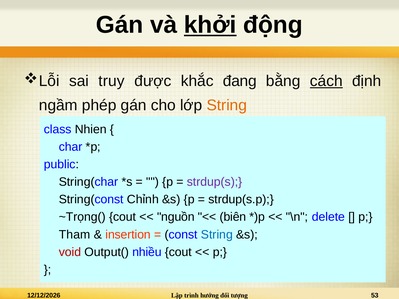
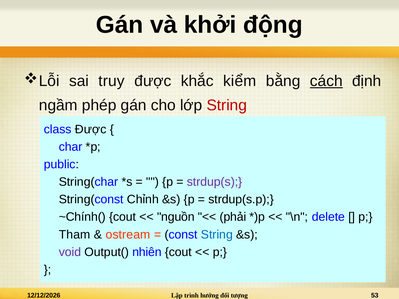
khởi underline: present -> none
đang: đang -> kiểm
String at (227, 105) colour: orange -> red
class Nhien: Nhien -> Được
~Trọng(: ~Trọng( -> ~Chính(
biên: biên -> phải
insertion: insertion -> ostream
void colour: red -> purple
nhiều: nhiều -> nhiên
